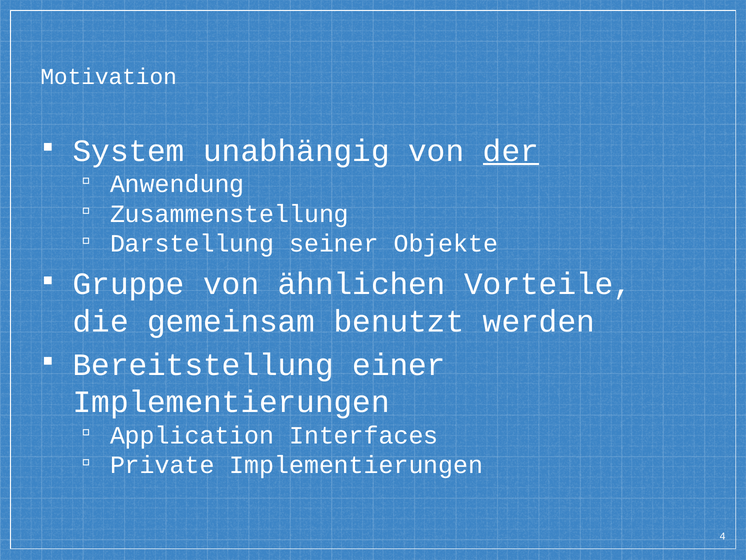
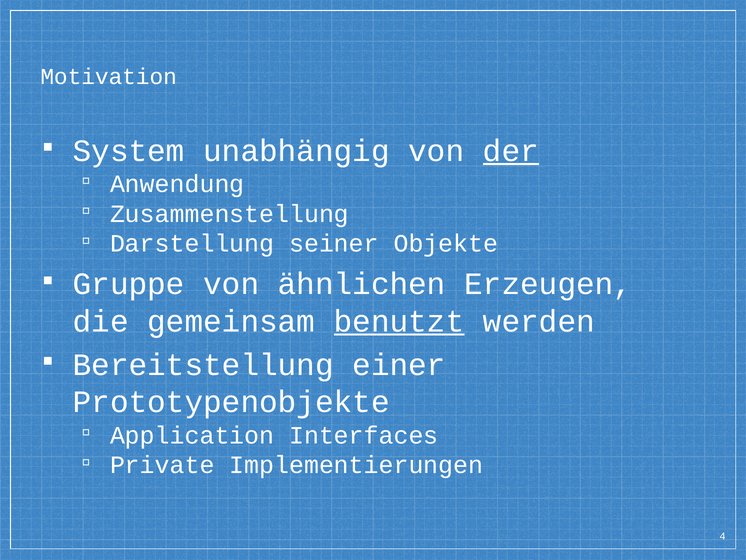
Vorteile: Vorteile -> Erzeugen
benutzt underline: none -> present
Implementierungen at (231, 402): Implementierungen -> Prototypenobjekte
